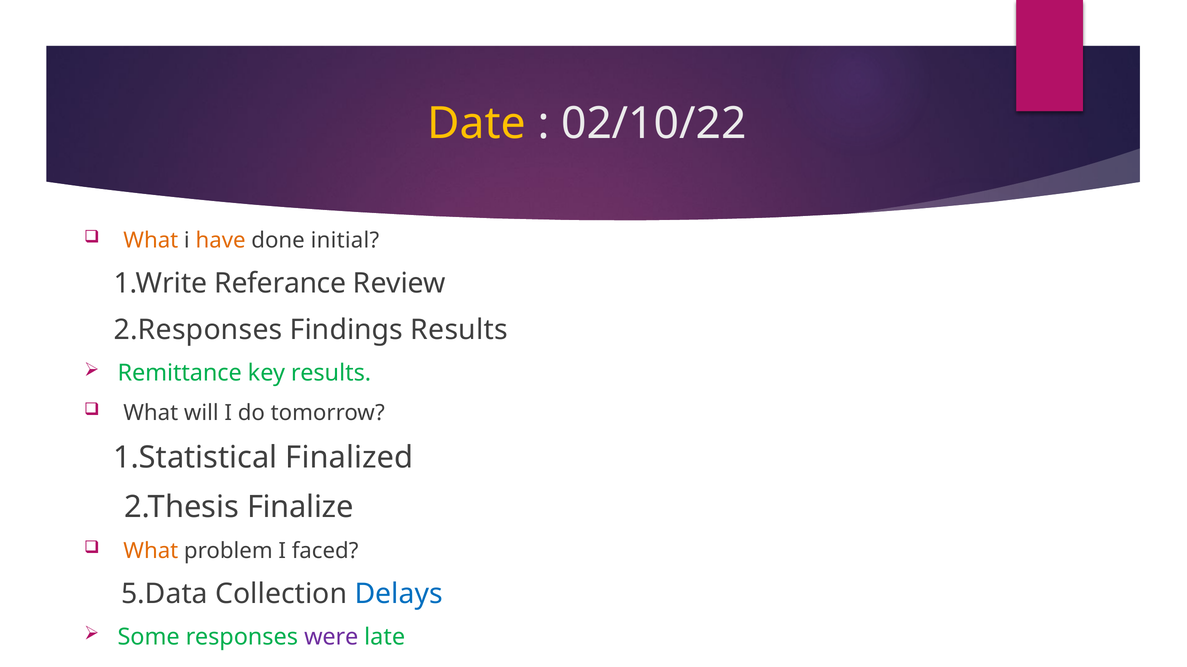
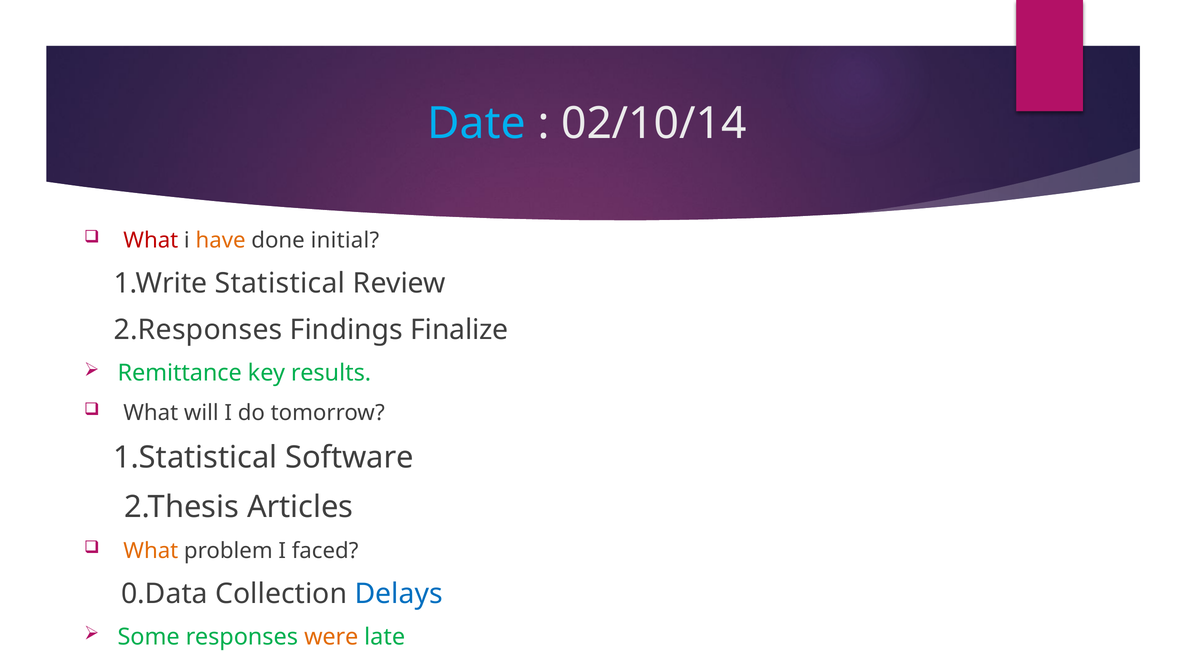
Date colour: yellow -> light blue
02/10/22: 02/10/22 -> 02/10/14
What at (151, 241) colour: orange -> red
Referance: Referance -> Statistical
Findings Results: Results -> Finalize
Finalized: Finalized -> Software
Finalize: Finalize -> Articles
5.Data: 5.Data -> 0.Data
were colour: purple -> orange
